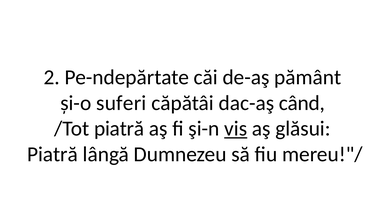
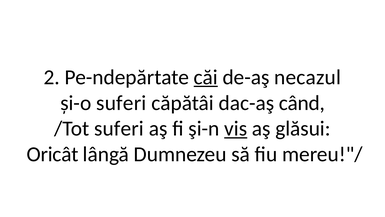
căi underline: none -> present
pământ: pământ -> necazul
/Tot piatră: piatră -> suferi
Piatră at (52, 154): Piatră -> Oricât
